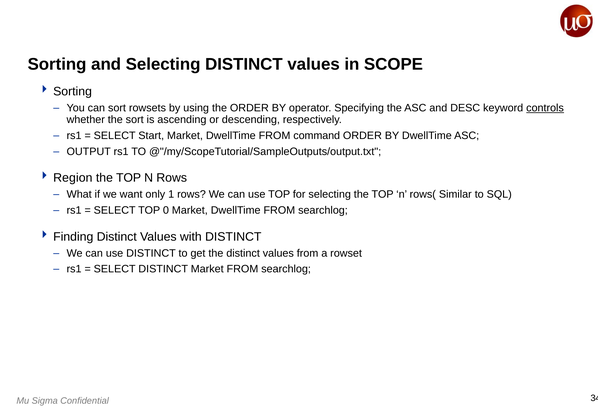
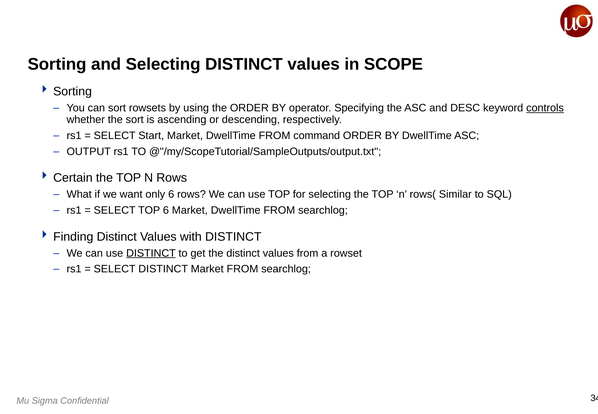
Region: Region -> Certain
only 1: 1 -> 6
TOP 0: 0 -> 6
DISTINCT at (151, 253) underline: none -> present
